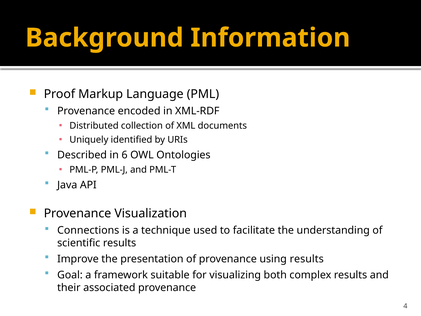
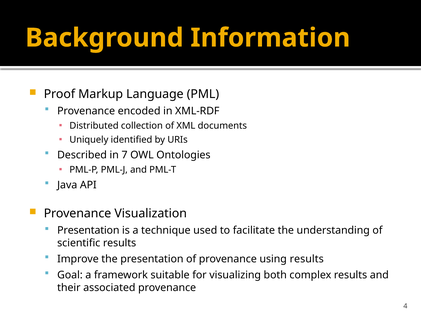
6: 6 -> 7
Connections at (88, 230): Connections -> Presentation
